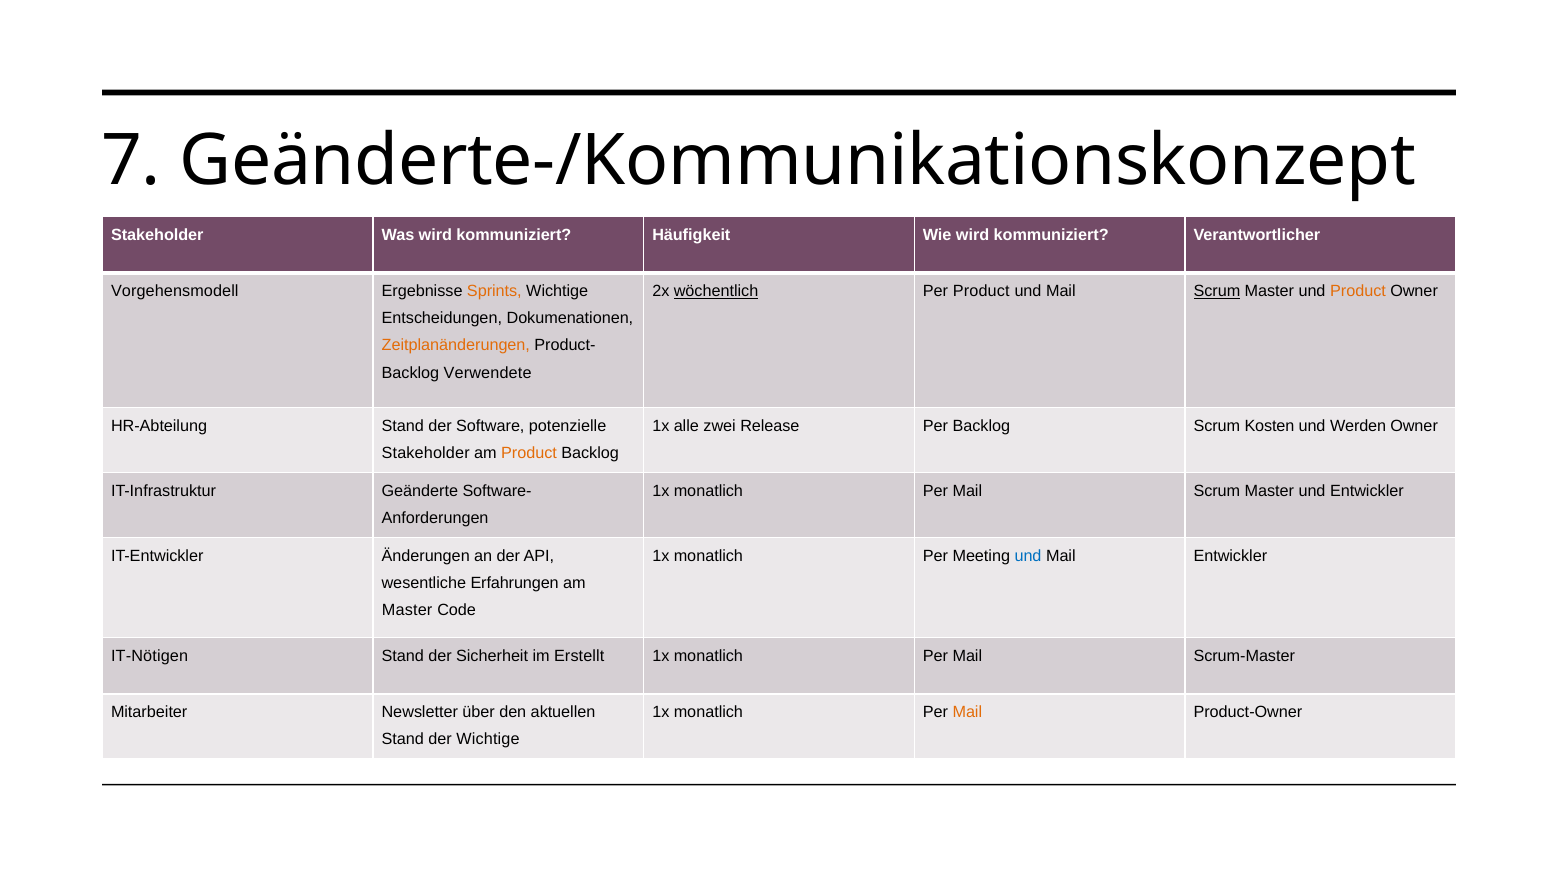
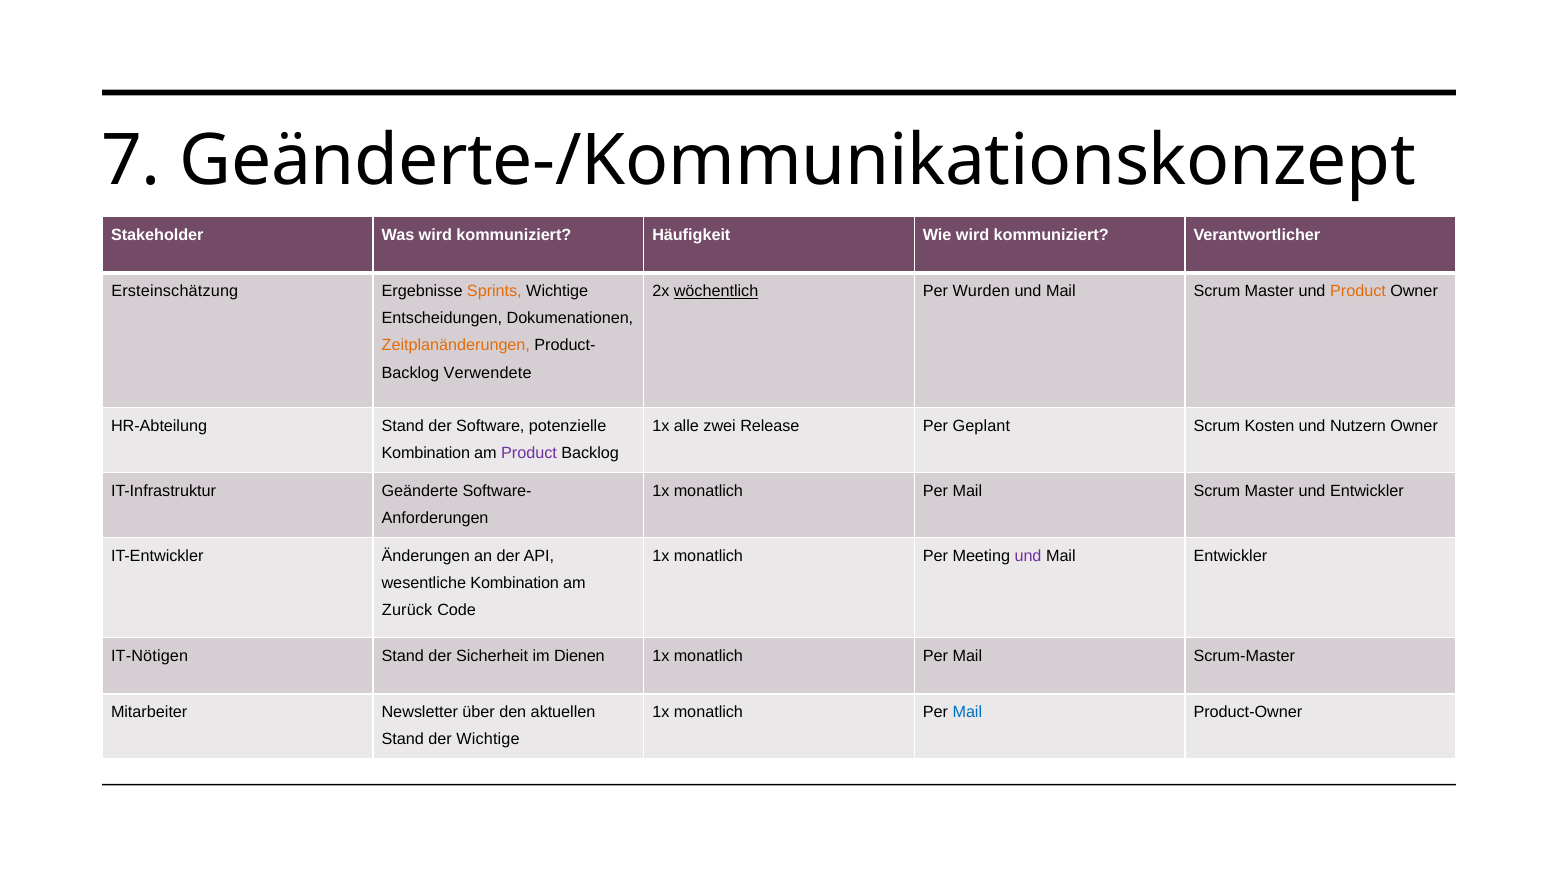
Vorgehensmodell: Vorgehensmodell -> Ersteinschätzung
Per Product: Product -> Wurden
Scrum at (1217, 291) underline: present -> none
Per Backlog: Backlog -> Geplant
Werden: Werden -> Nutzern
Stakeholder at (426, 453): Stakeholder -> Kombination
Product at (529, 453) colour: orange -> purple
und at (1028, 556) colour: blue -> purple
wesentliche Erfahrungen: Erfahrungen -> Kombination
Master at (407, 611): Master -> Zurück
Erstellt: Erstellt -> Dienen
Mail at (967, 712) colour: orange -> blue
